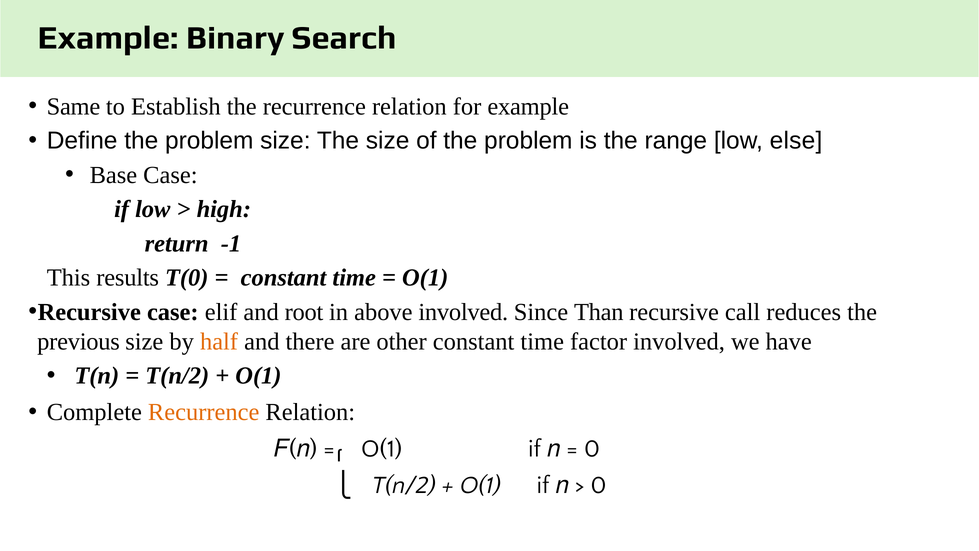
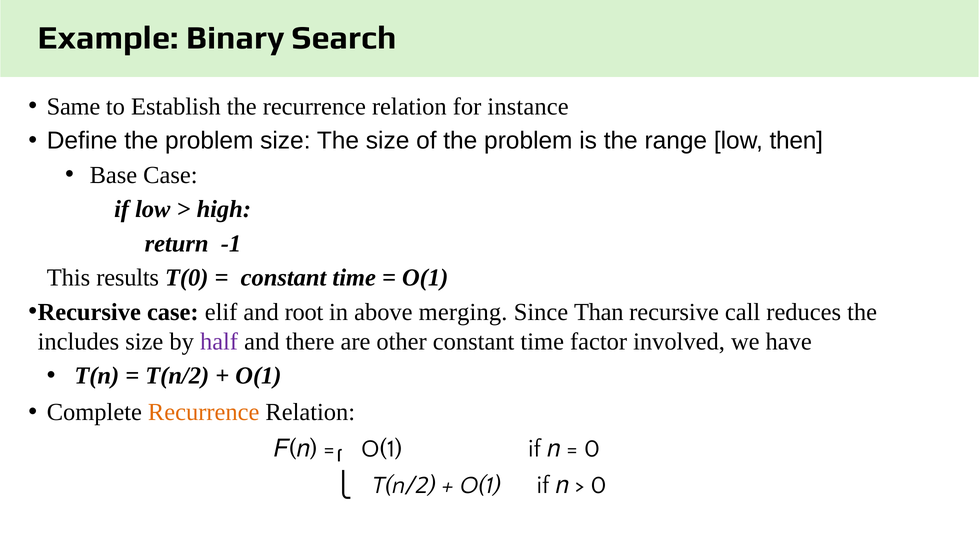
for example: example -> instance
else: else -> then
above involved: involved -> merging
previous: previous -> includes
half colour: orange -> purple
